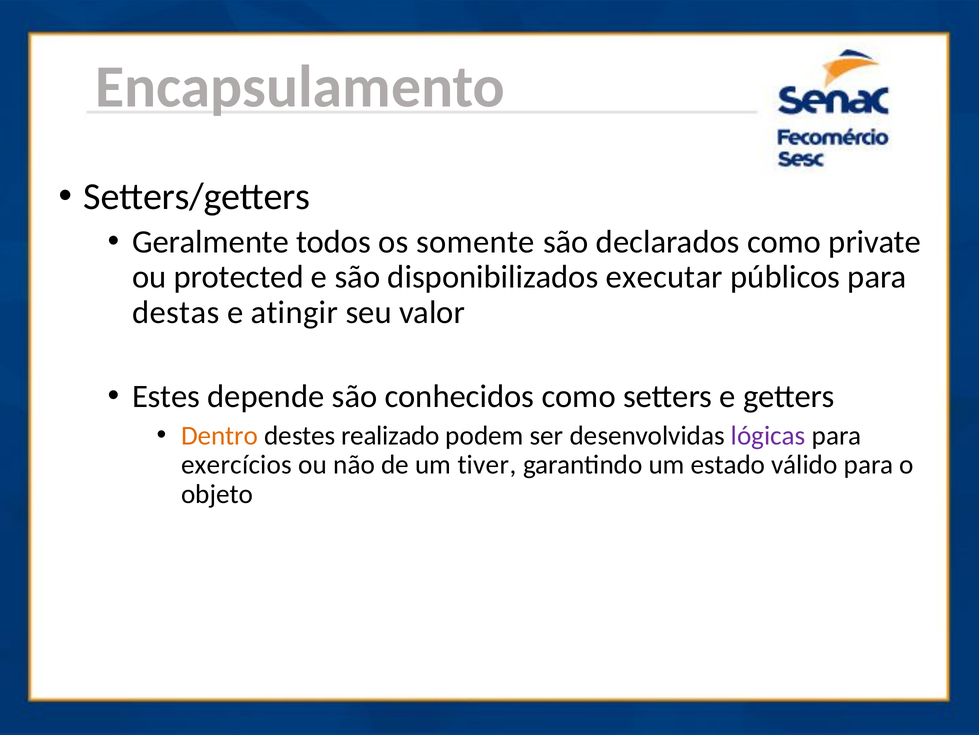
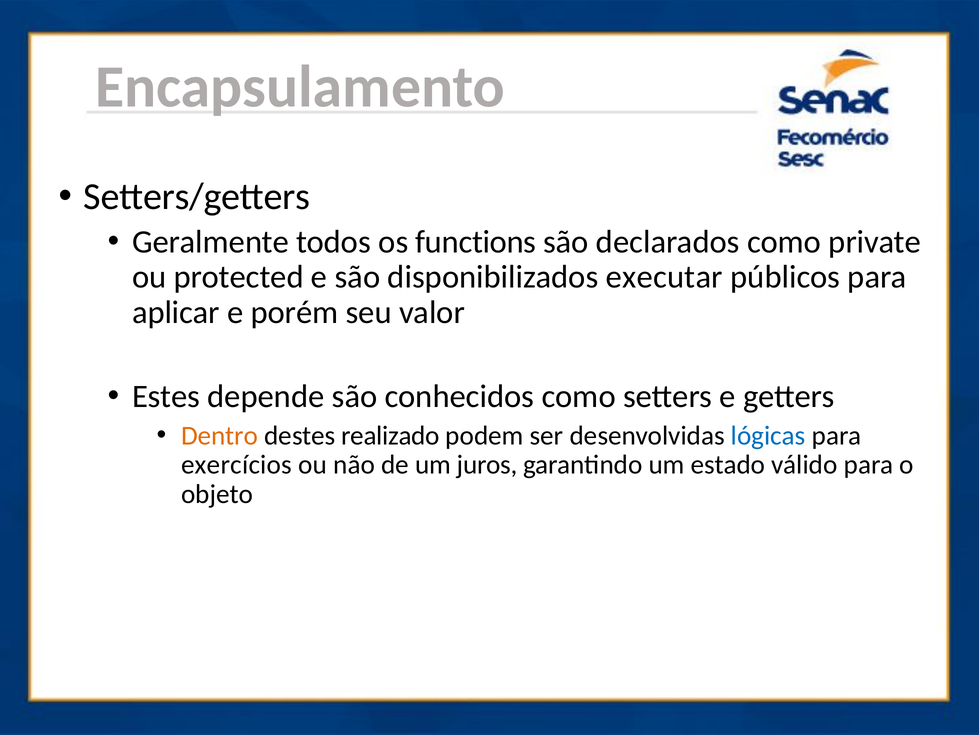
somente: somente -> functions
destas: destas -> aplicar
atingir: atingir -> porém
lógicas colour: purple -> blue
tiver: tiver -> juros
